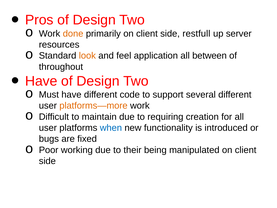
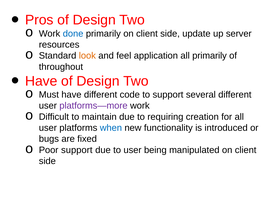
done colour: orange -> blue
restfull: restfull -> update
all between: between -> primarily
platforms—more colour: orange -> purple
Poor working: working -> support
to their: their -> user
